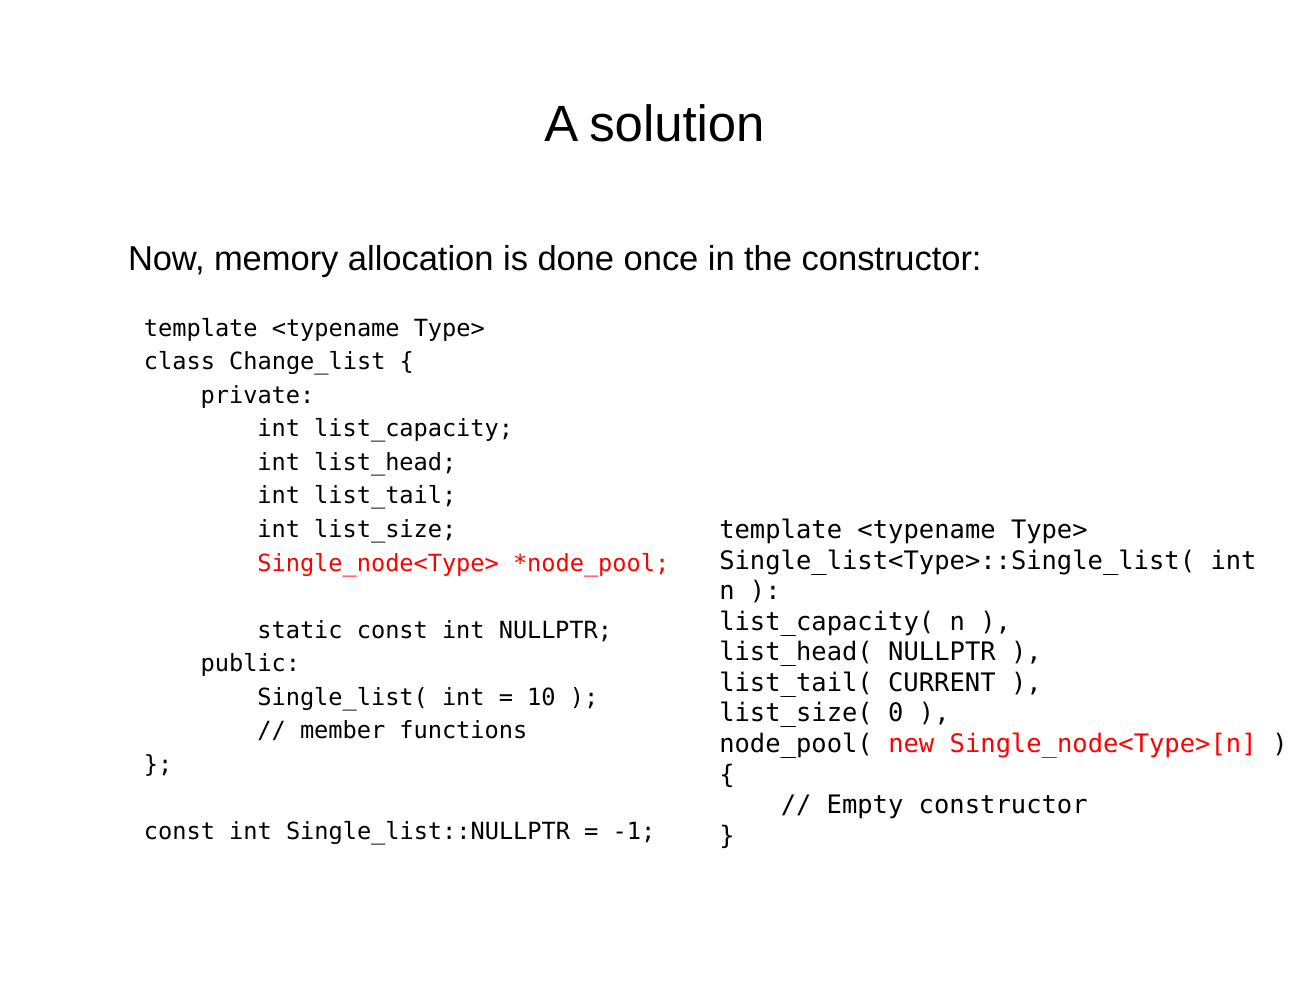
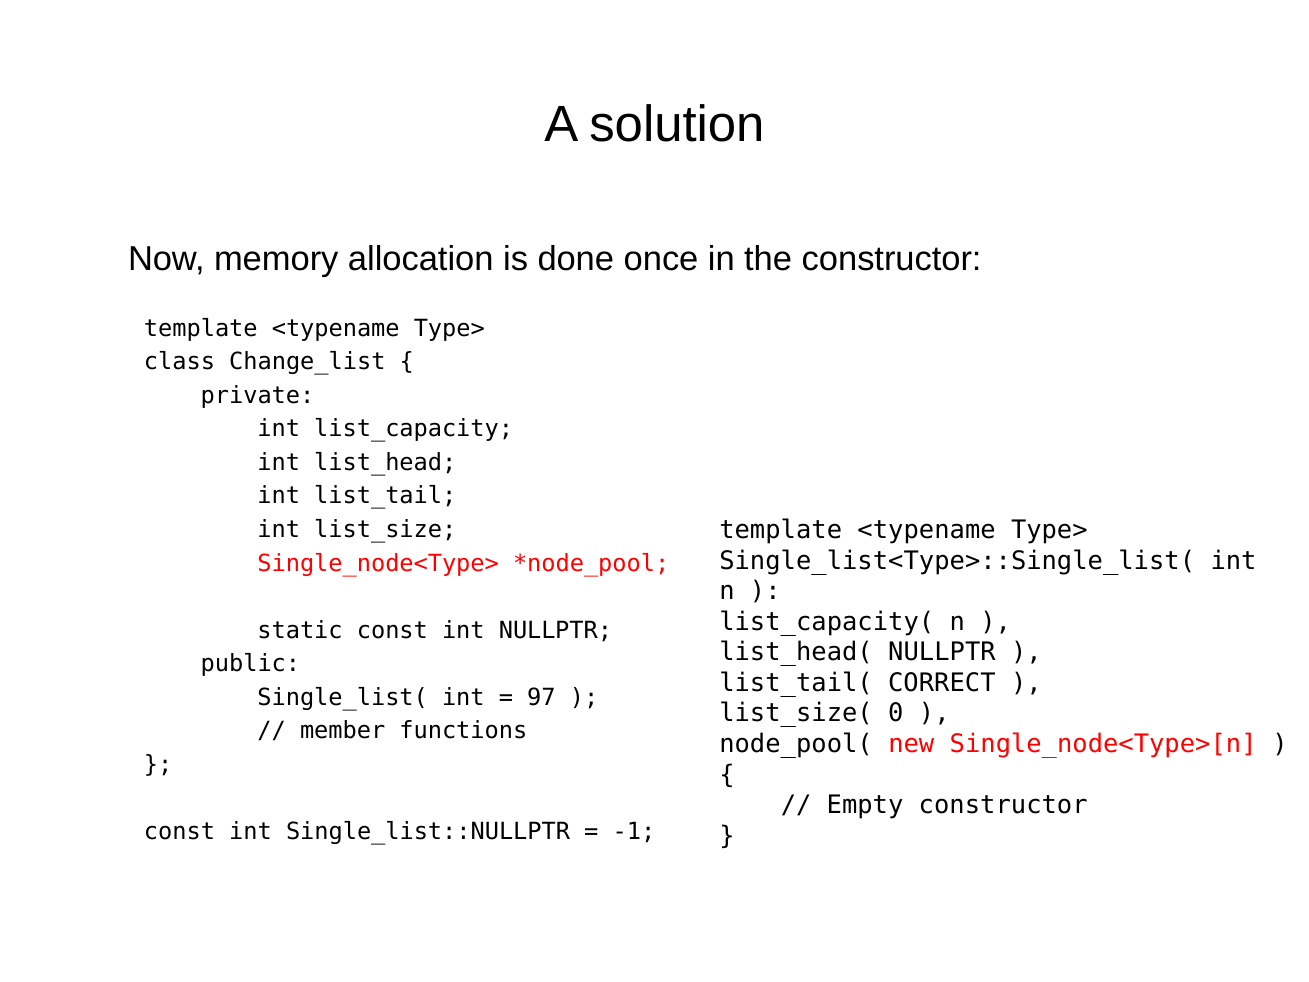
CURRENT: CURRENT -> CORRECT
10: 10 -> 97
